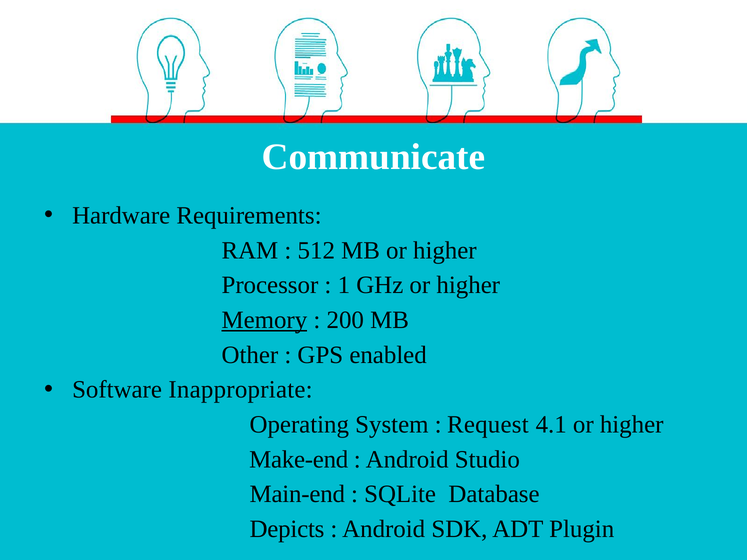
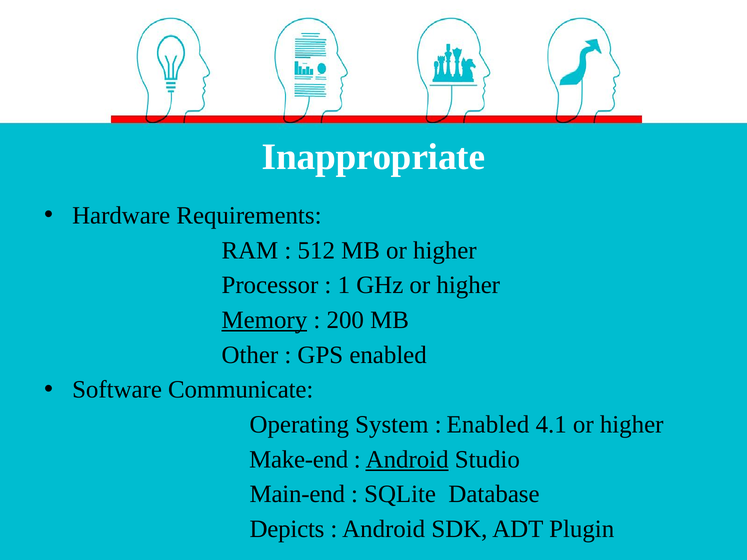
Communicate: Communicate -> Inappropriate
Inappropriate: Inappropriate -> Communicate
Request at (488, 425): Request -> Enabled
Android at (407, 460) underline: none -> present
